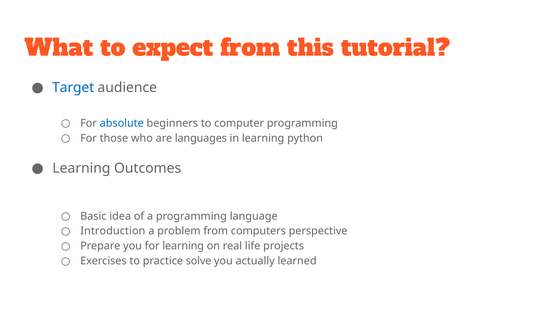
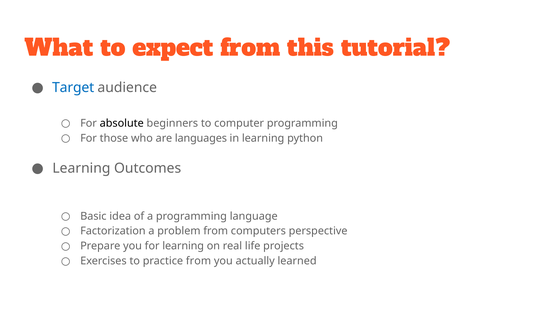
absolute colour: blue -> black
Introduction: Introduction -> Factorization
practice solve: solve -> from
